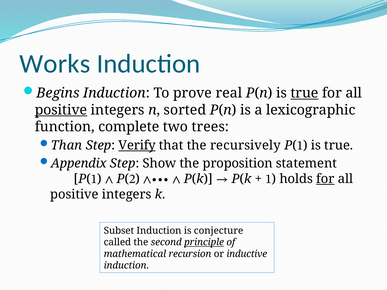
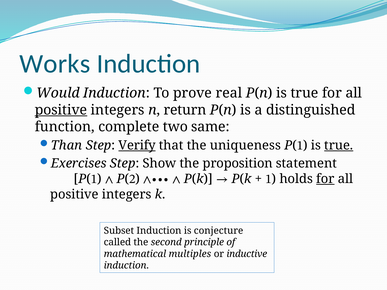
Begins: Begins -> Would
true at (304, 93) underline: present -> none
sorted: sorted -> return
lexicographic: lexicographic -> distinguished
trees: trees -> same
recursively: recursively -> uniqueness
true at (339, 145) underline: none -> present
Appendix: Appendix -> Exercises
principle underline: present -> none
recursion: recursion -> multiples
